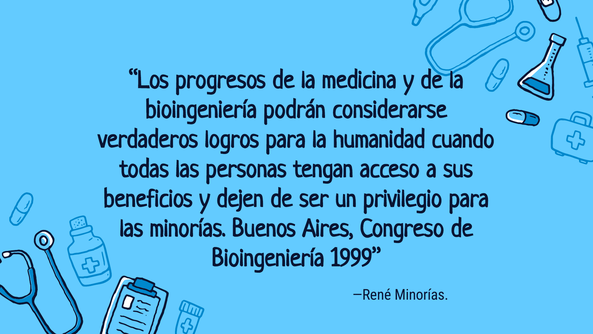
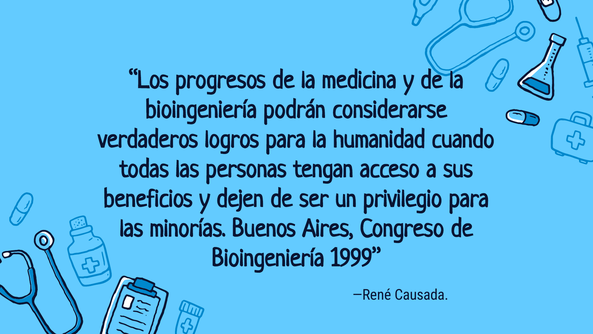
—René Minorías: Minorías -> Causada
